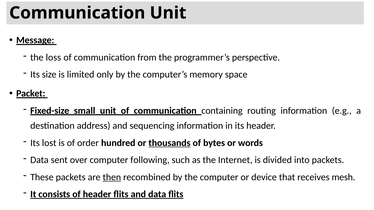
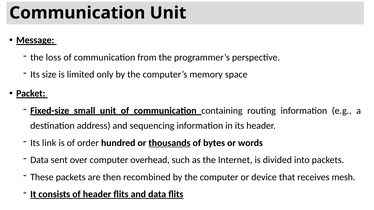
lost: lost -> link
following: following -> overhead
then underline: present -> none
